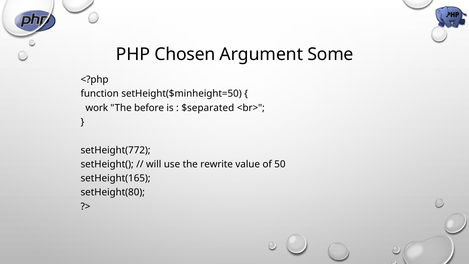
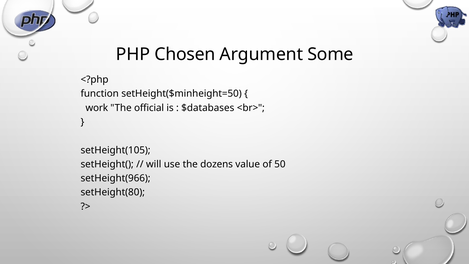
before: before -> official
$separated: $separated -> $databases
setHeight(772: setHeight(772 -> setHeight(105
rewrite: rewrite -> dozens
setHeight(165: setHeight(165 -> setHeight(966
